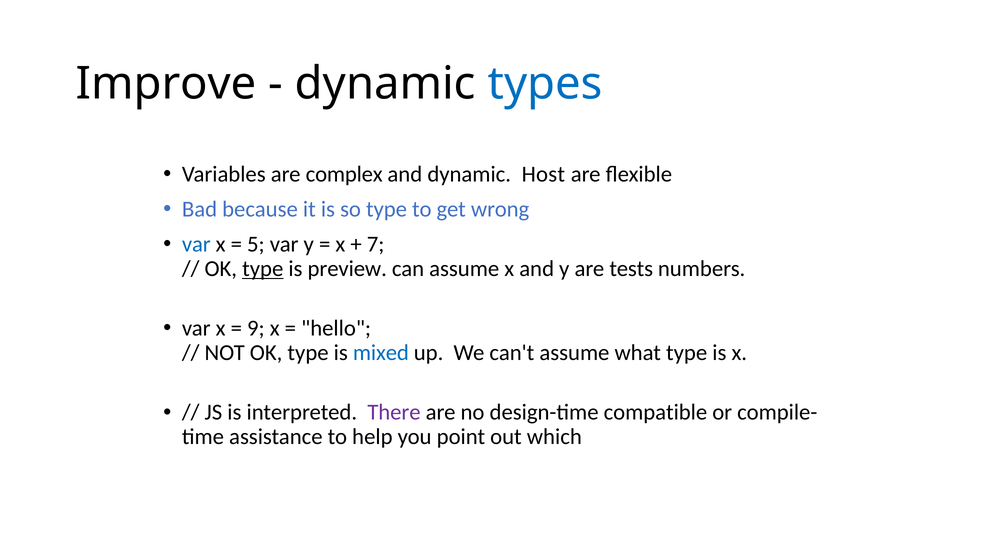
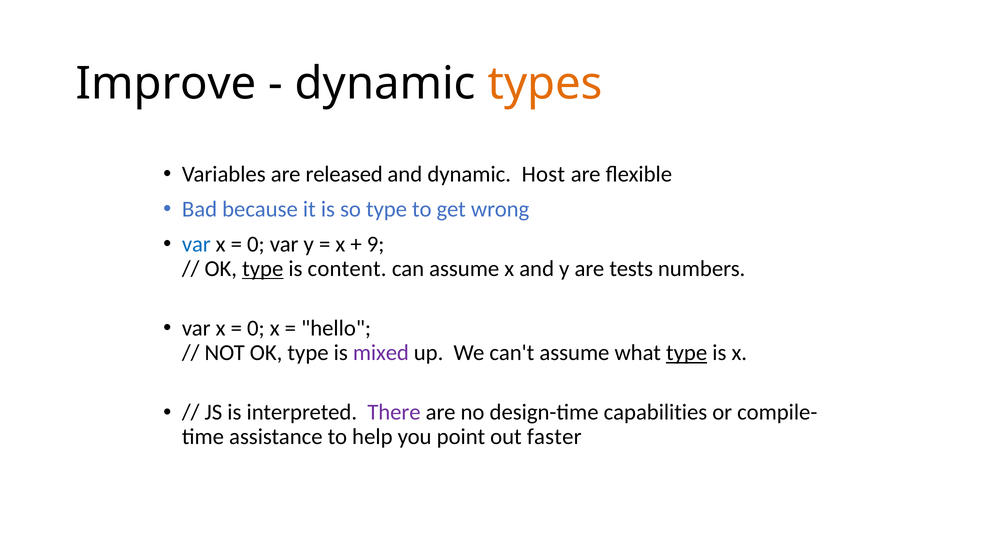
types colour: blue -> orange
complex: complex -> released
5 at (256, 244): 5 -> 0
7: 7 -> 9
preview: preview -> content
9 at (256, 328): 9 -> 0
mixed colour: blue -> purple
type at (687, 353) underline: none -> present
compatible: compatible -> capabilities
which: which -> faster
